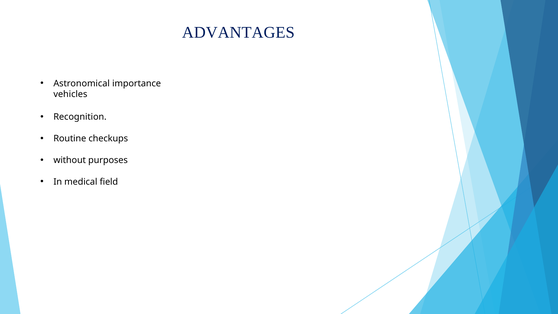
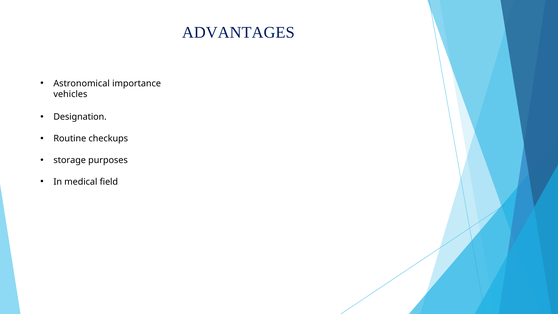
Recognition: Recognition -> Designation
without: without -> storage
